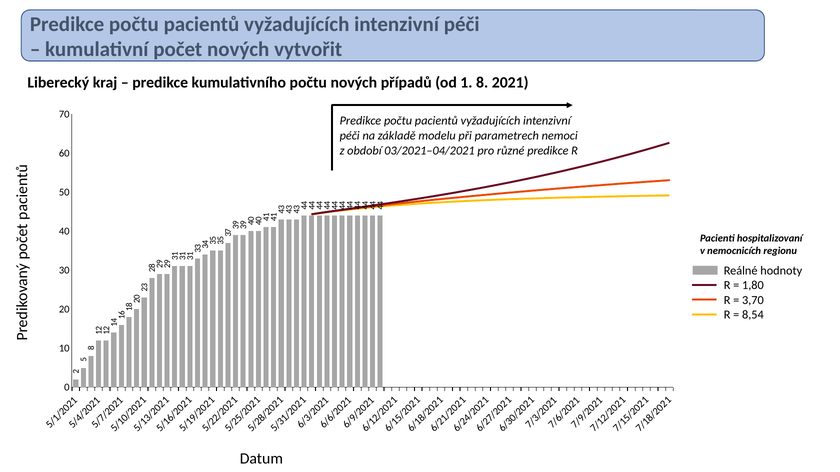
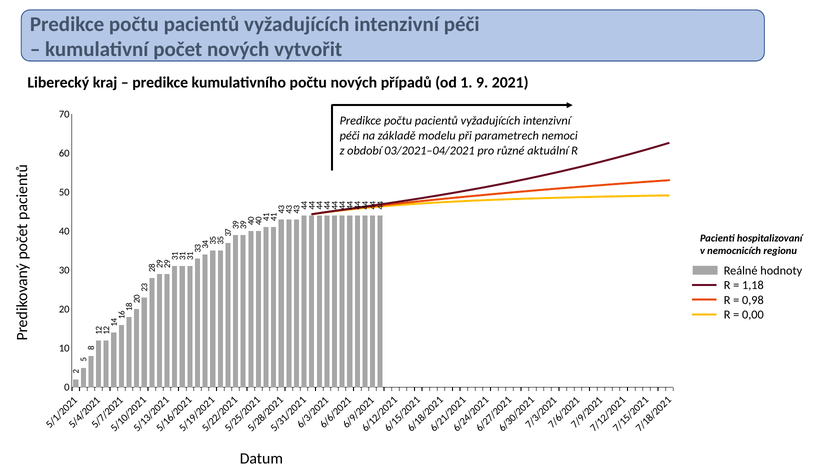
od 1 8: 8 -> 9
různé predikce: predikce -> aktuální
1,80: 1,80 -> 1,18
3,70: 3,70 -> 0,98
8,54: 8,54 -> 0,00
